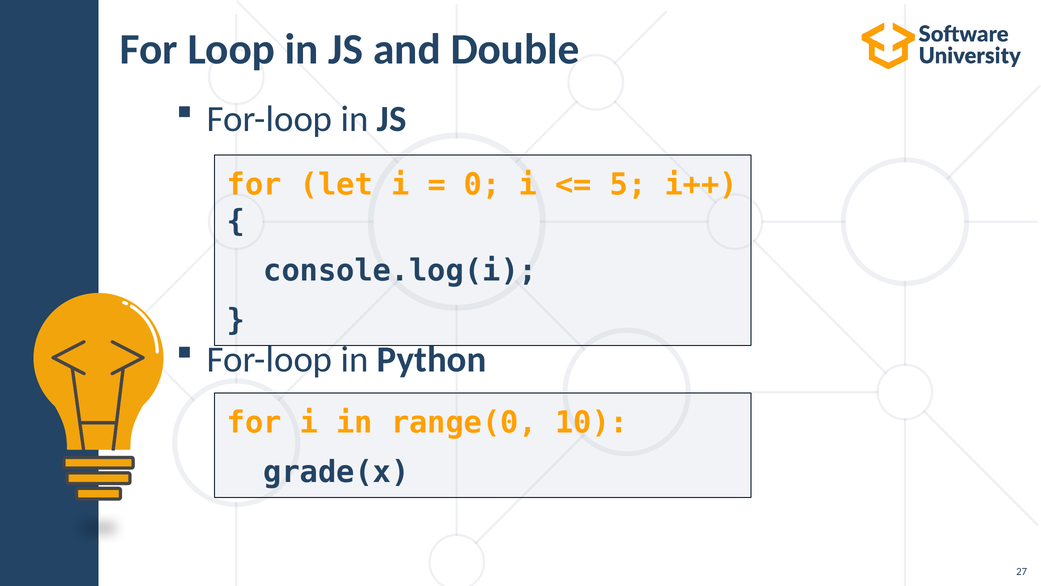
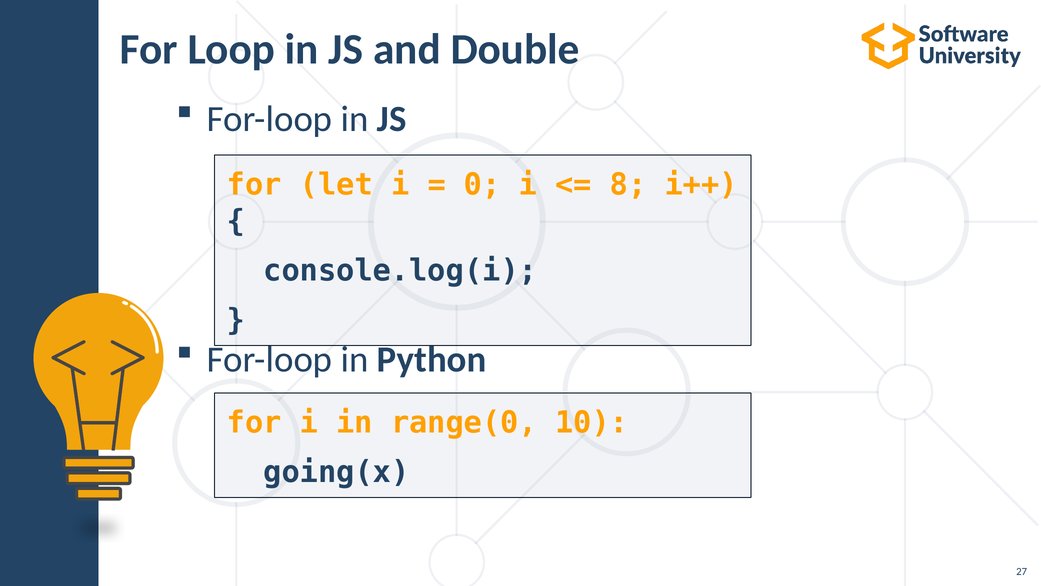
5: 5 -> 8
grade(x: grade(x -> going(x
